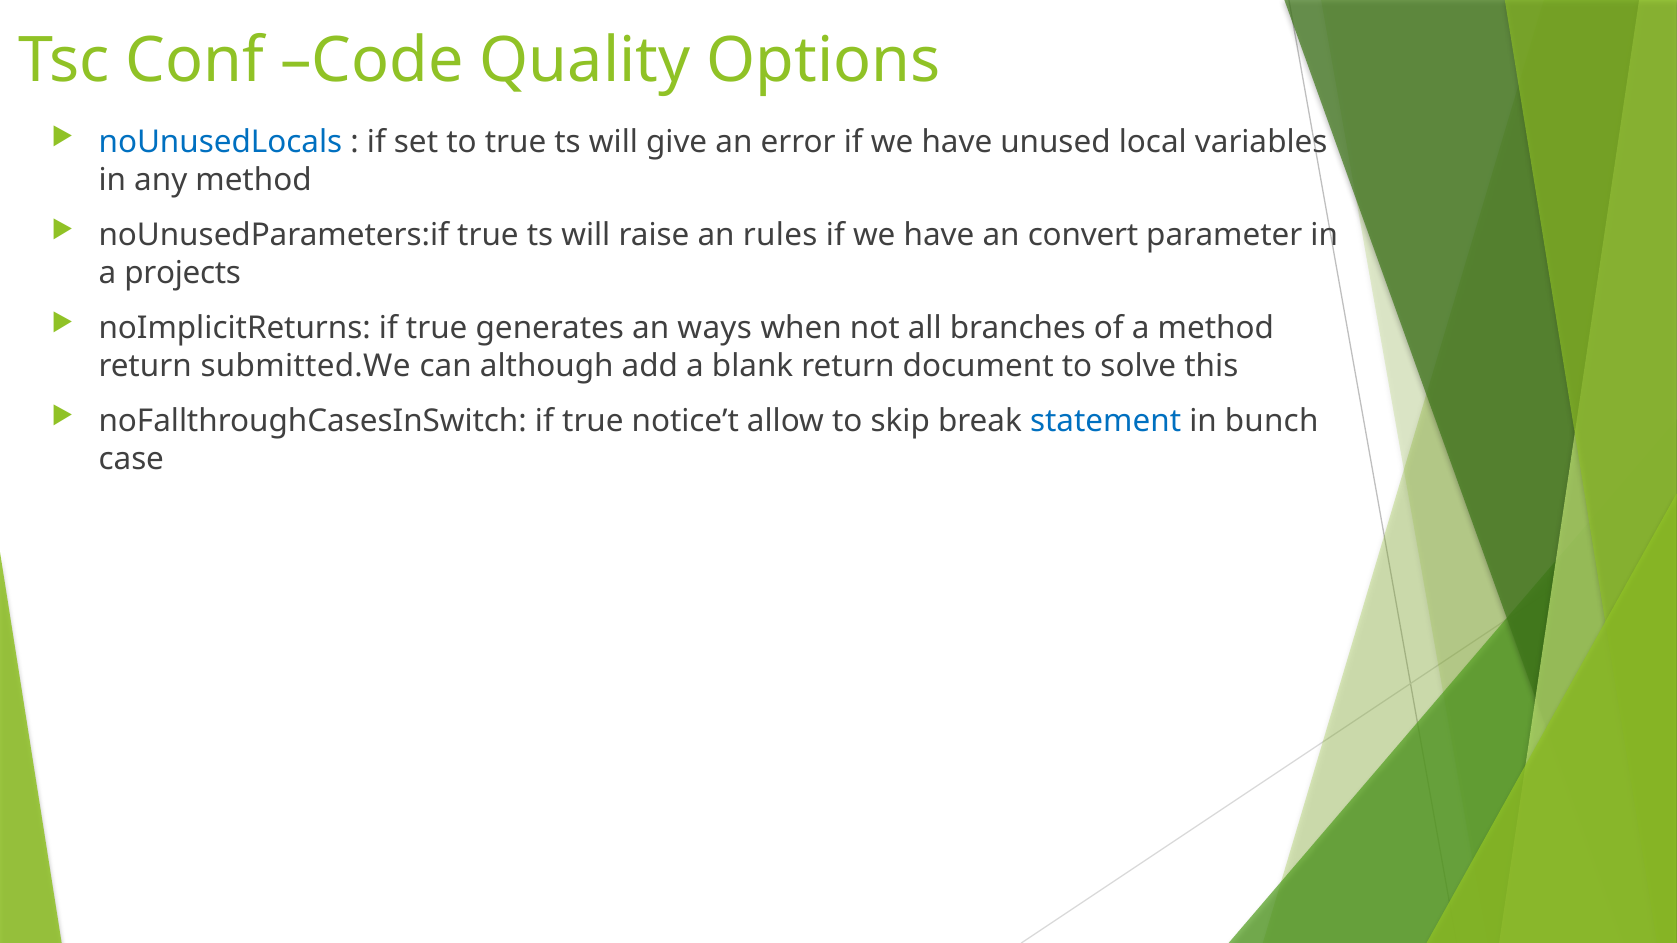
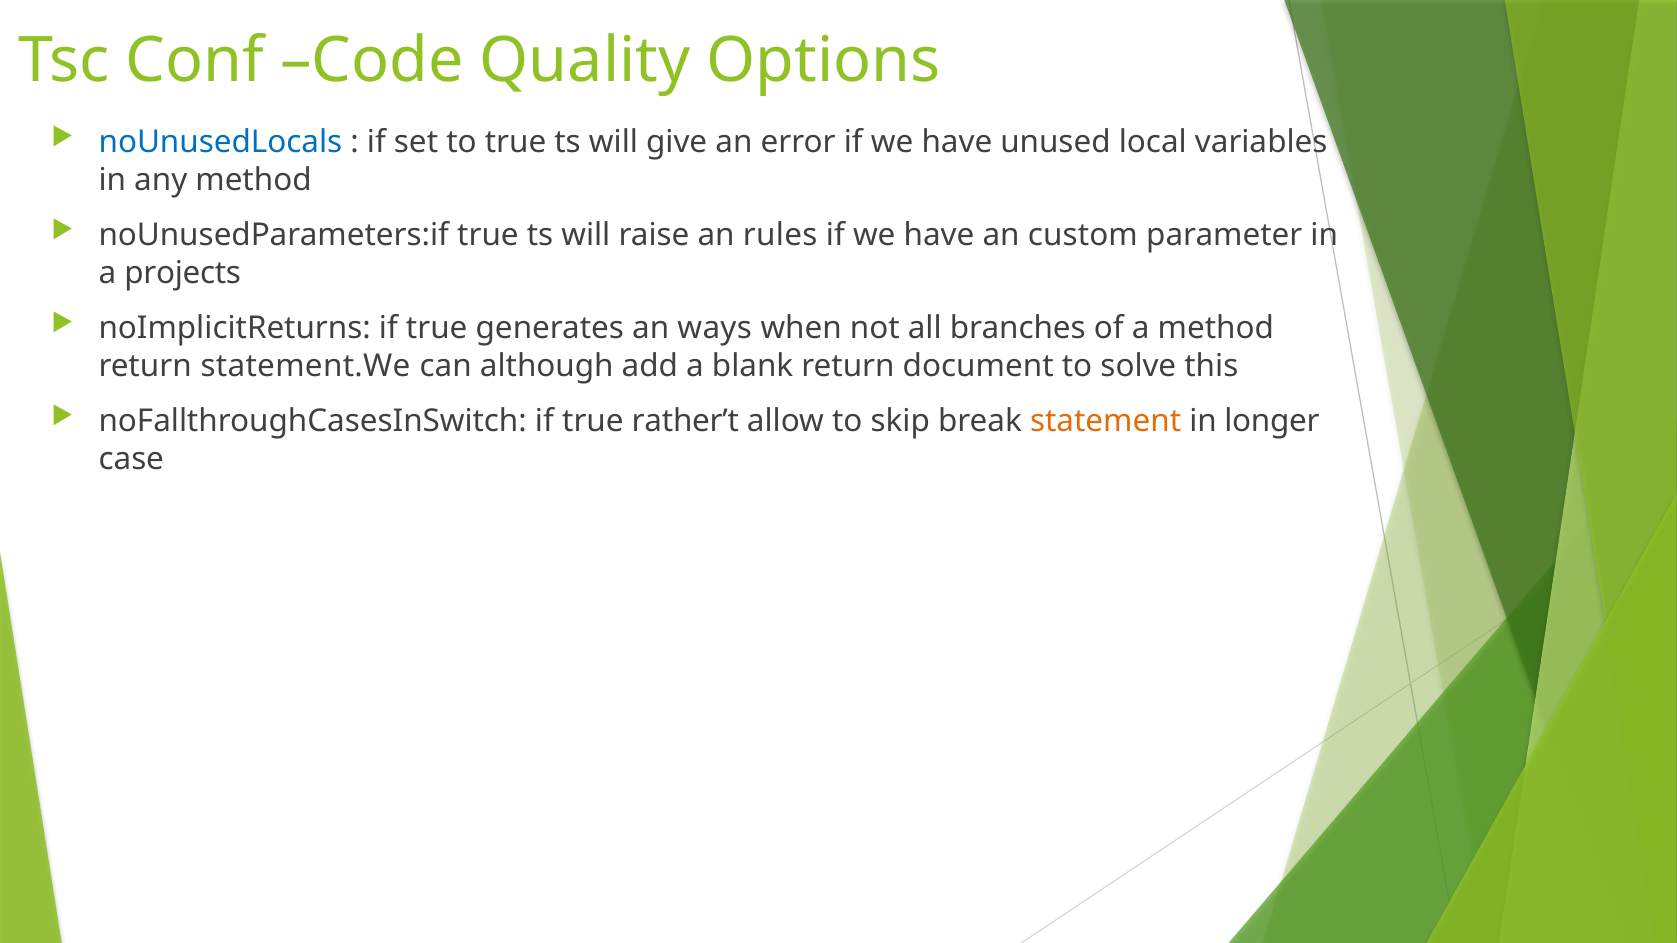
convert: convert -> custom
submitted.We: submitted.We -> statement.We
notice’t: notice’t -> rather’t
statement colour: blue -> orange
bunch: bunch -> longer
